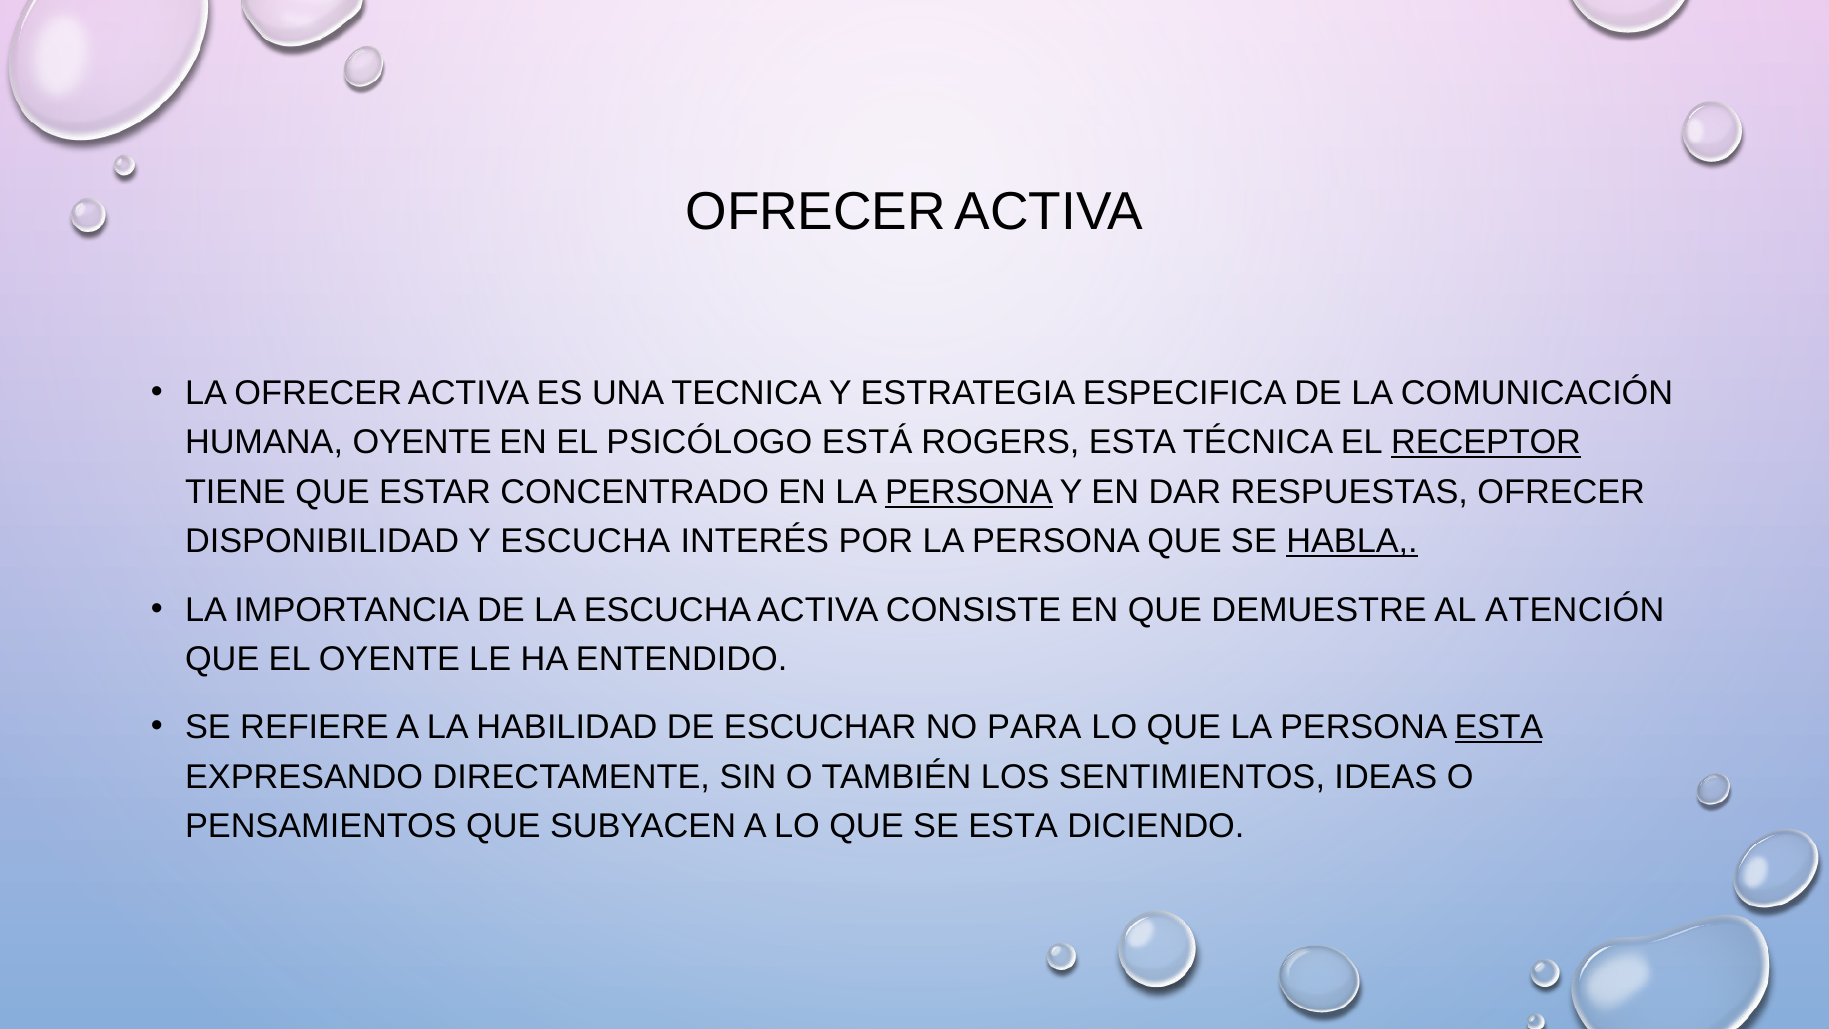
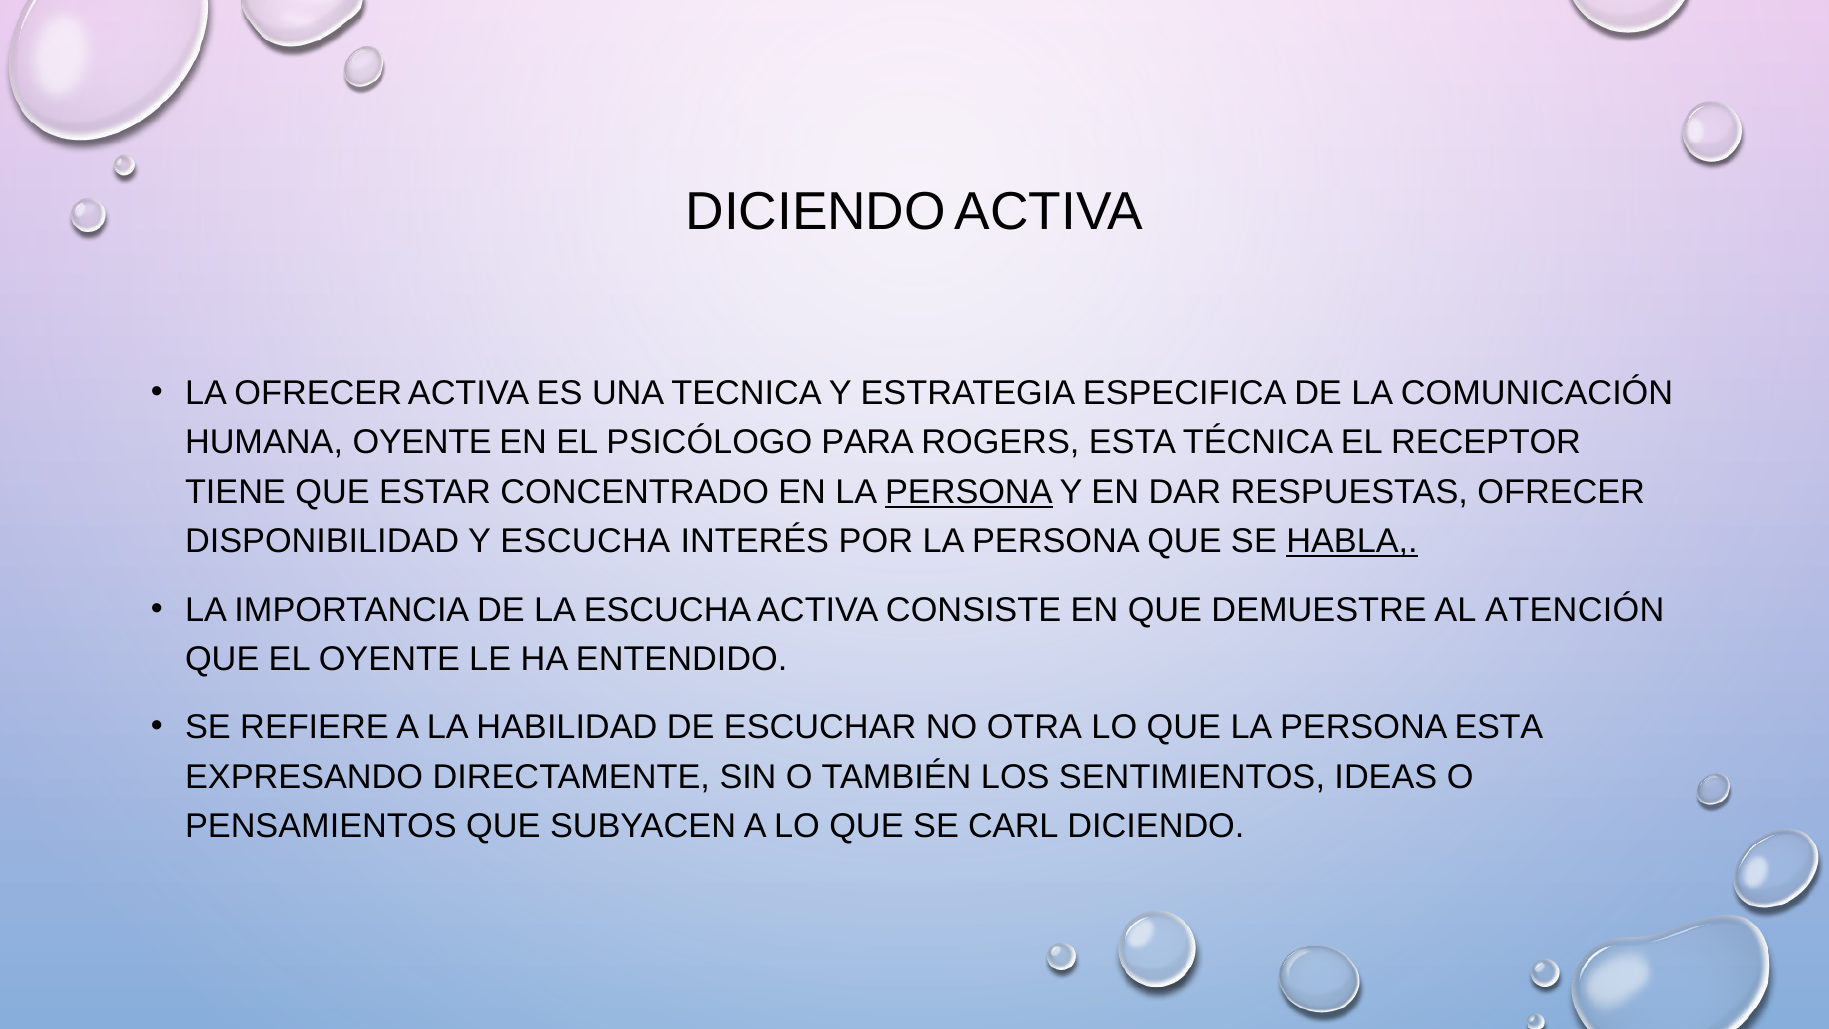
OFRECER at (816, 212): OFRECER -> DICIENDO
ESTÁ: ESTÁ -> PARA
RECEPTOR underline: present -> none
PARA: PARA -> OTRA
ESTA at (1499, 727) underline: present -> none
SE ESTA: ESTA -> CARL
